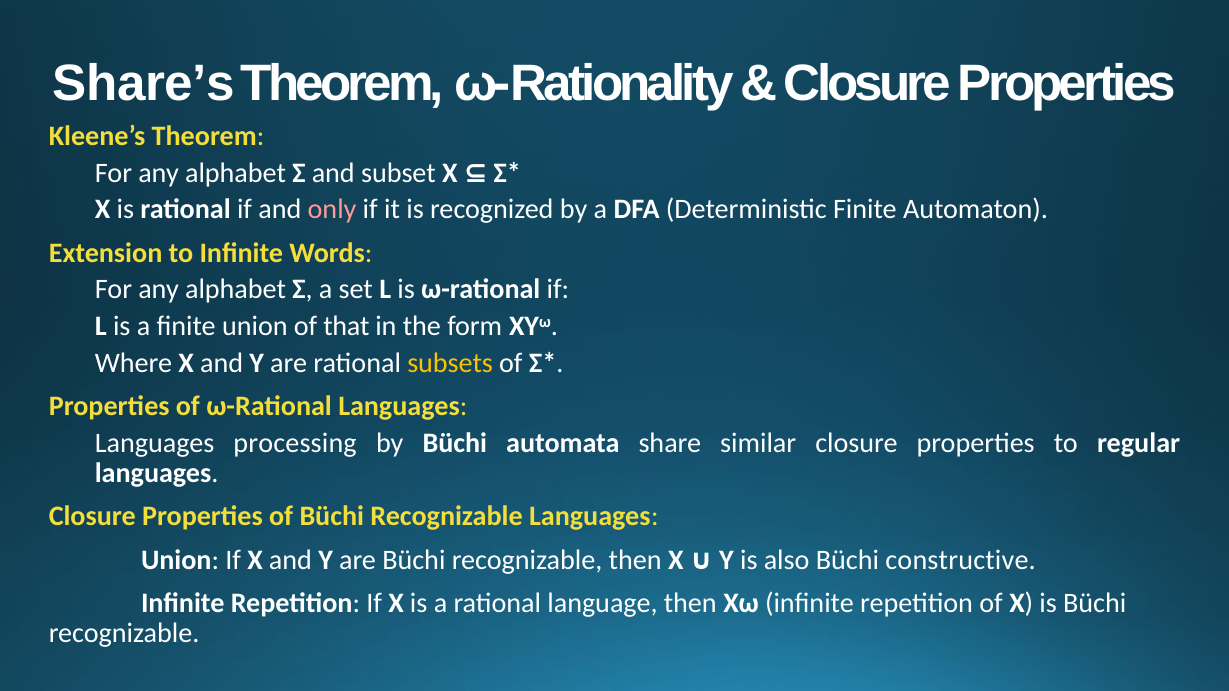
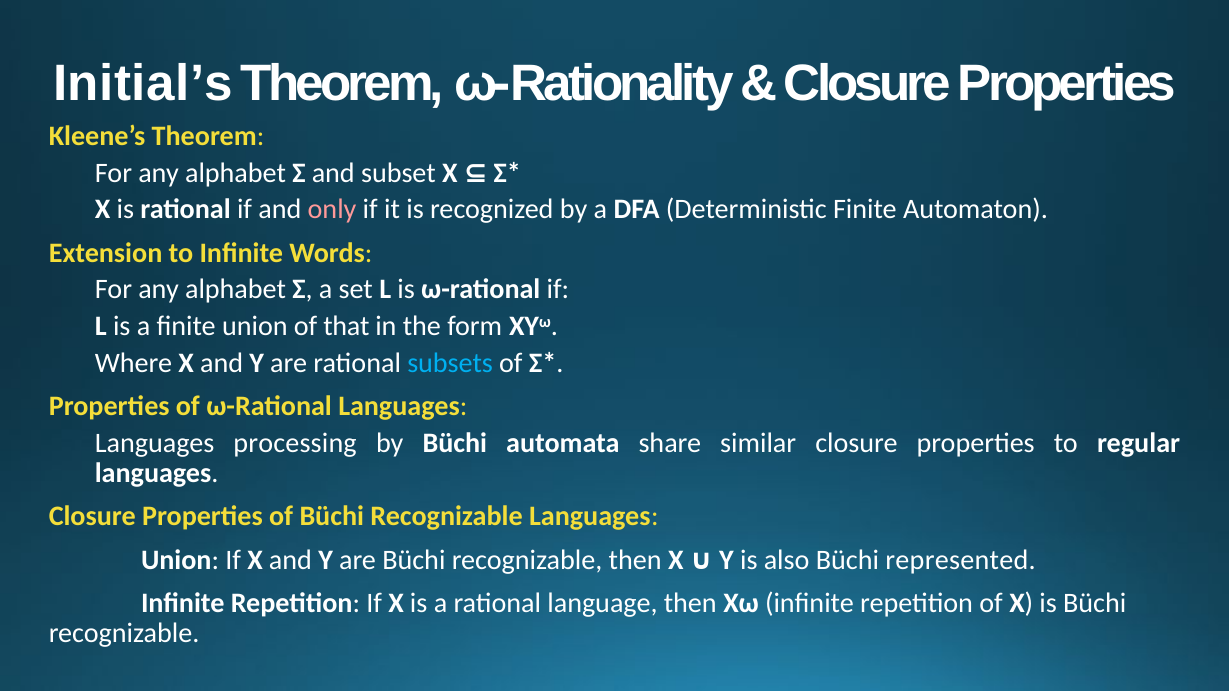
Share’s: Share’s -> Initial’s
subsets colour: yellow -> light blue
constructive: constructive -> represented
